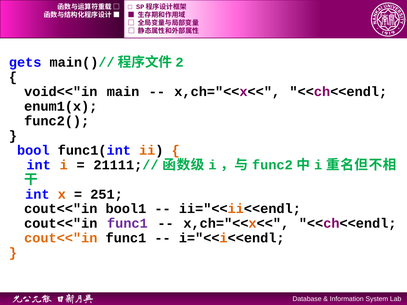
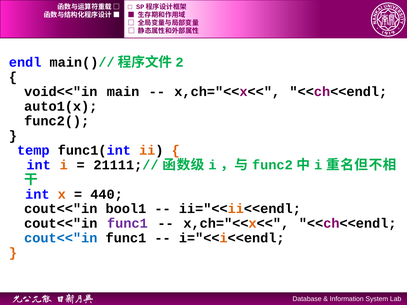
gets: gets -> endl
enum1(x: enum1(x -> auto1(x
bool: bool -> temp
251: 251 -> 440
cout<<"in at (61, 238) colour: orange -> blue
